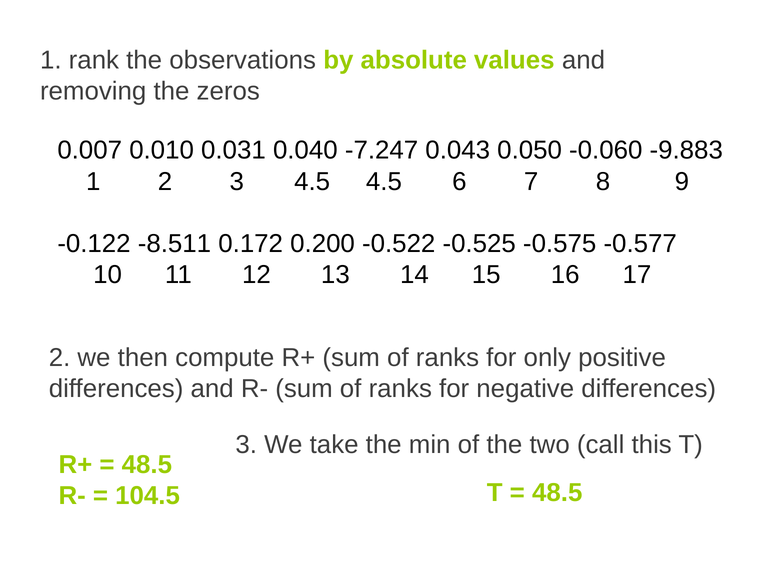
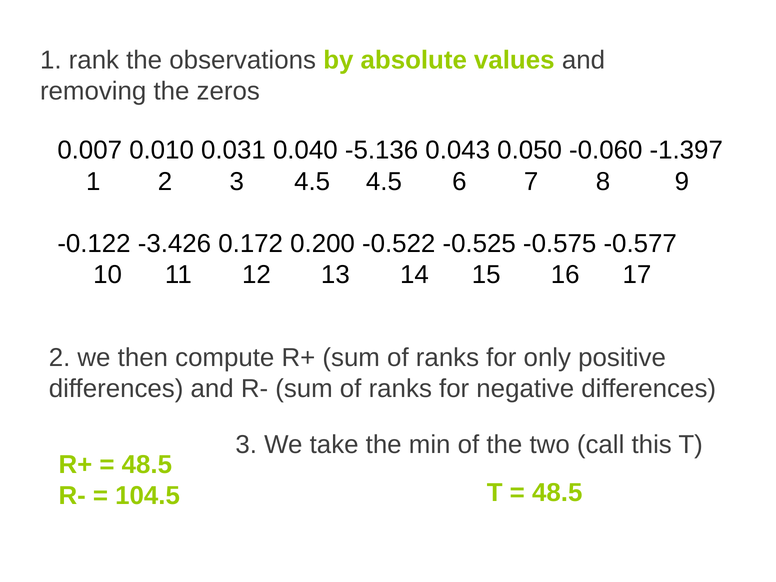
-7.247: -7.247 -> -5.136
-9.883: -9.883 -> -1.397
-8.511: -8.511 -> -3.426
